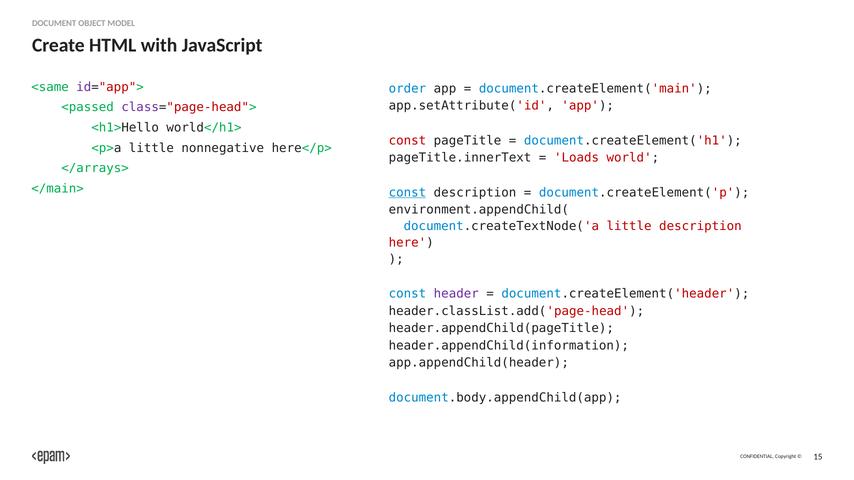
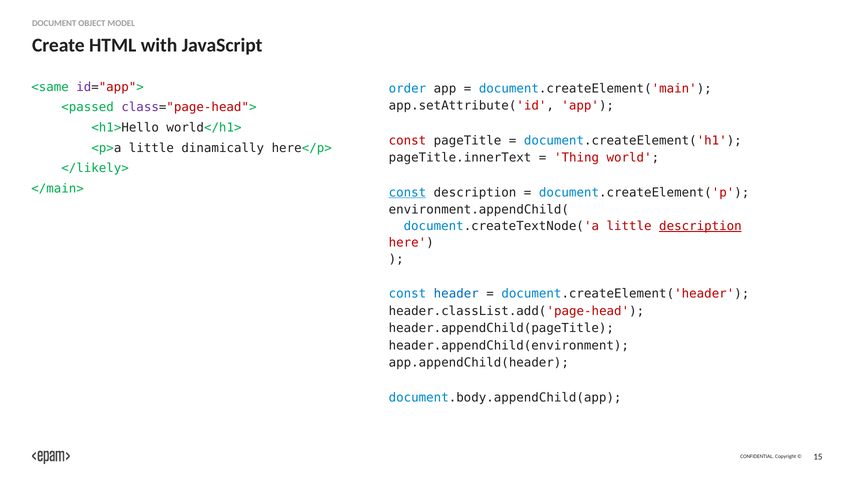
nonnegative: nonnegative -> dinamically
Loads: Loads -> Thing
</arrays>: </arrays> -> </likely>
description at (700, 226) underline: none -> present
header colour: purple -> blue
header.appendChild(information: header.appendChild(information -> header.appendChild(environment
